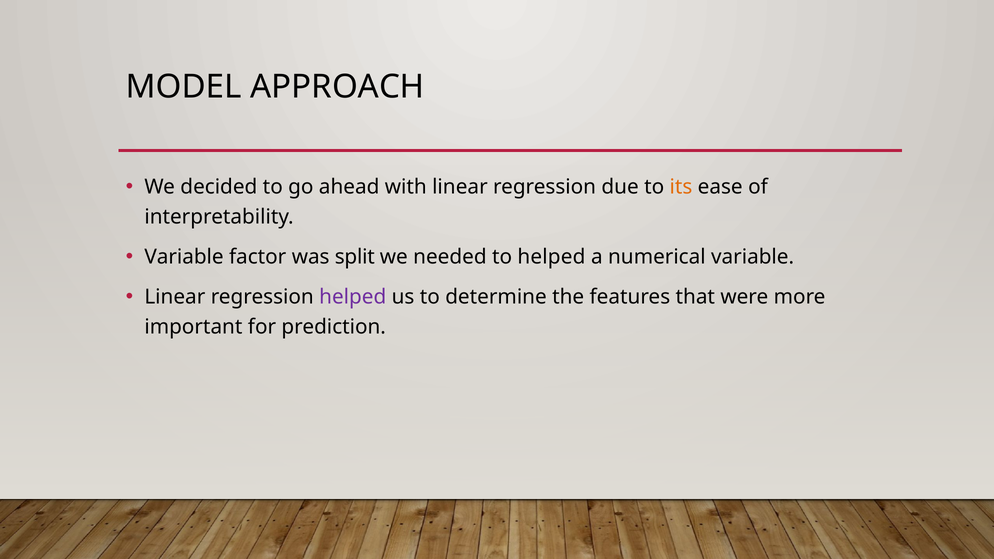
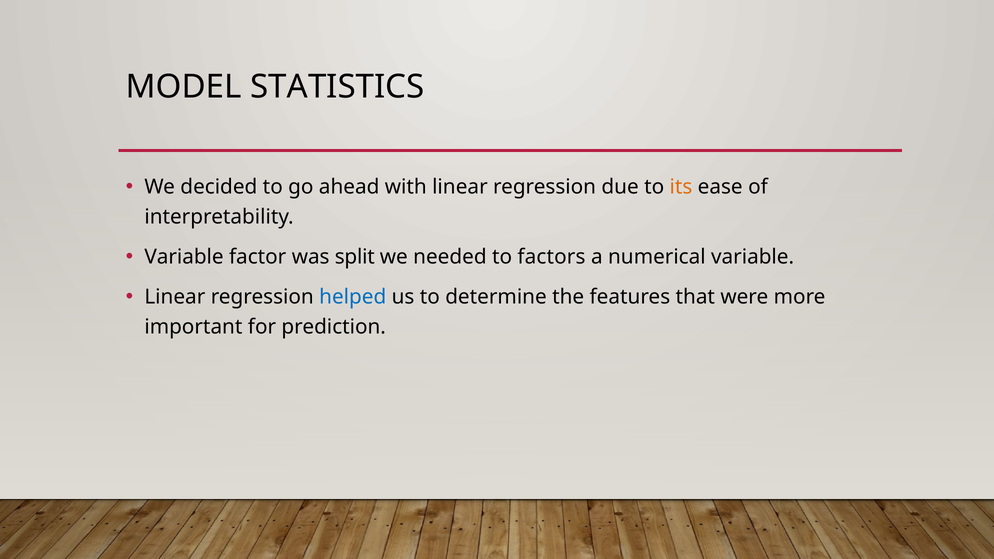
APPROACH: APPROACH -> STATISTICS
to helped: helped -> factors
helped at (353, 297) colour: purple -> blue
